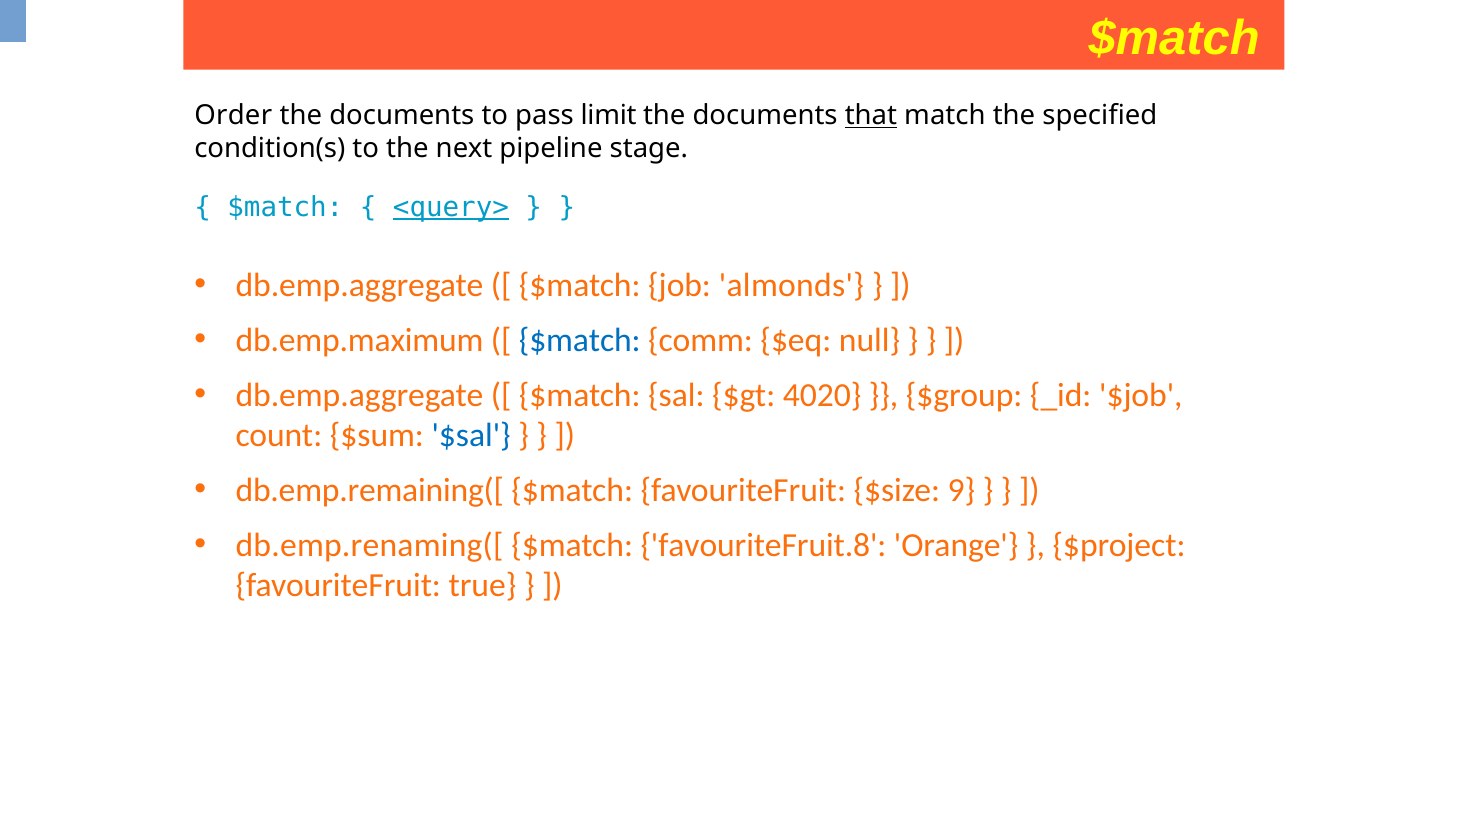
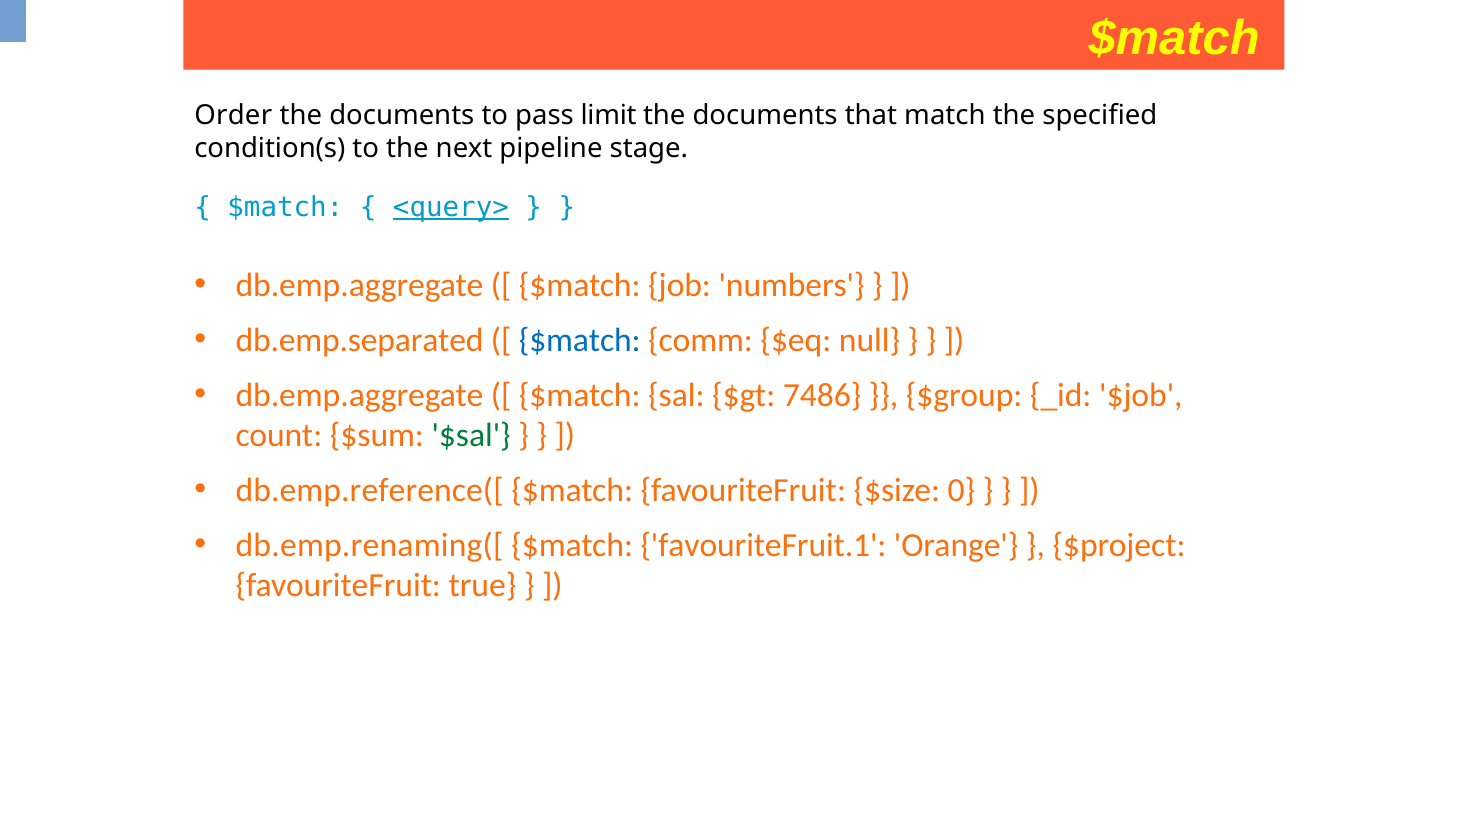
that underline: present -> none
almonds: almonds -> numbers
db.emp.maximum: db.emp.maximum -> db.emp.separated
4020: 4020 -> 7486
$sal colour: blue -> green
db.emp.remaining([: db.emp.remaining([ -> db.emp.reference([
9: 9 -> 0
favouriteFruit.8: favouriteFruit.8 -> favouriteFruit.1
